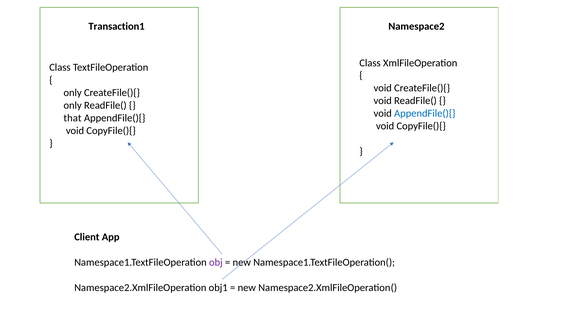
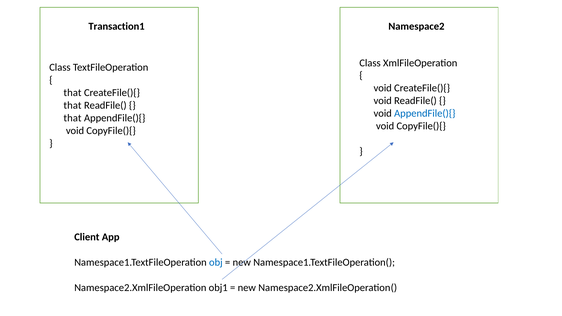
only at (73, 93): only -> that
only at (73, 105): only -> that
obj colour: purple -> blue
